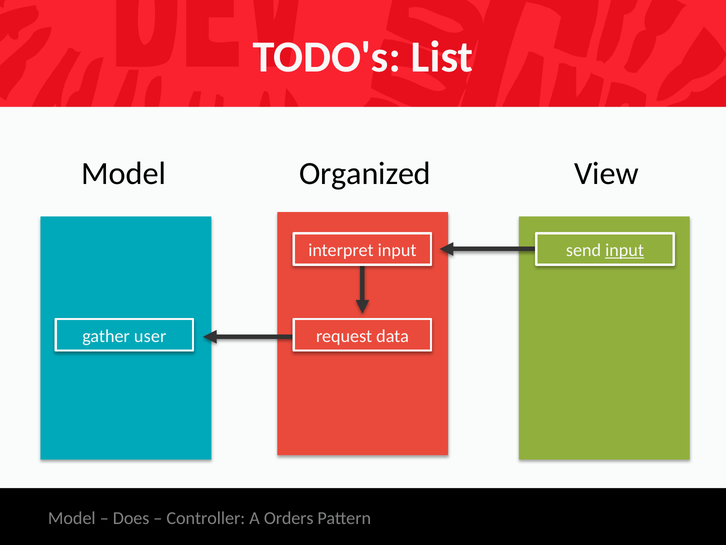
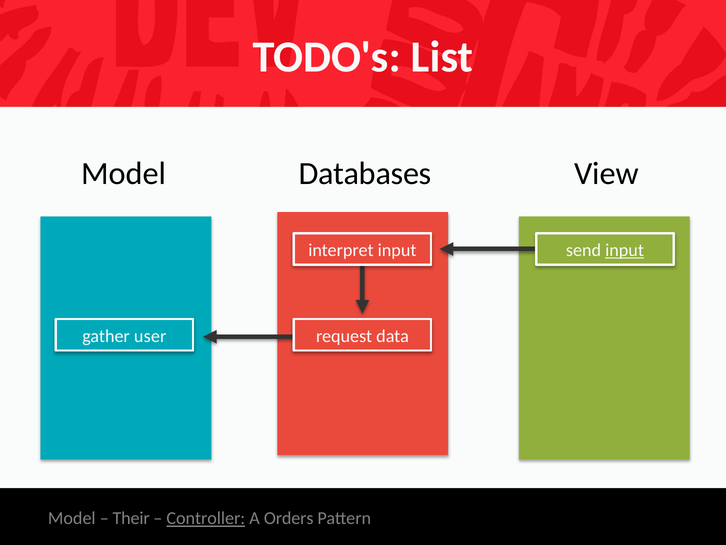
Organized: Organized -> Databases
Does: Does -> Their
Controller underline: none -> present
